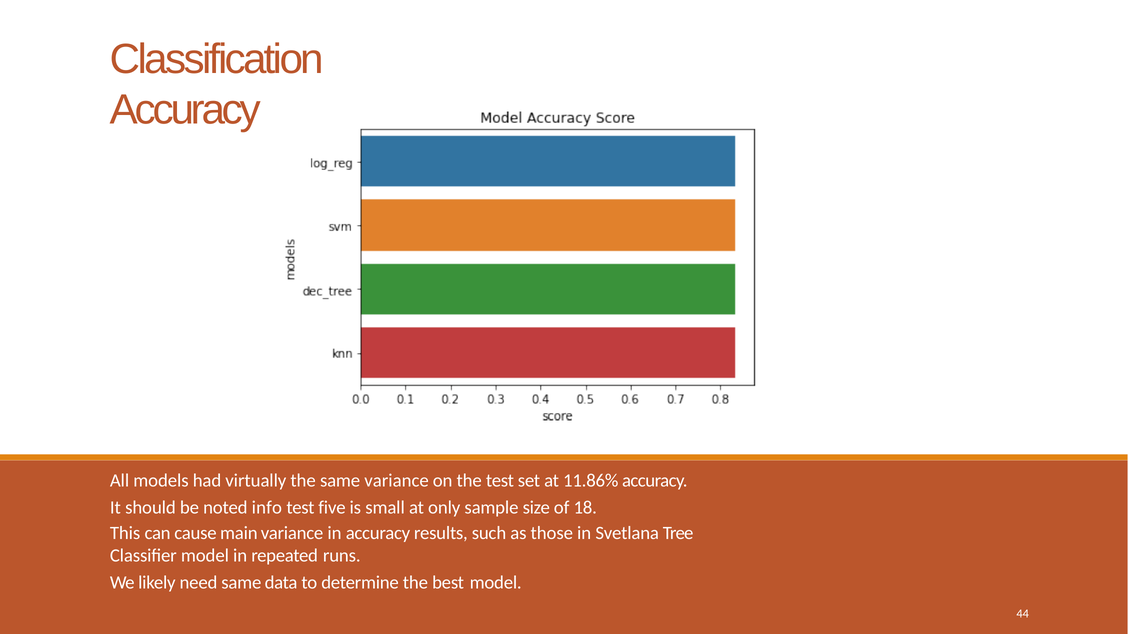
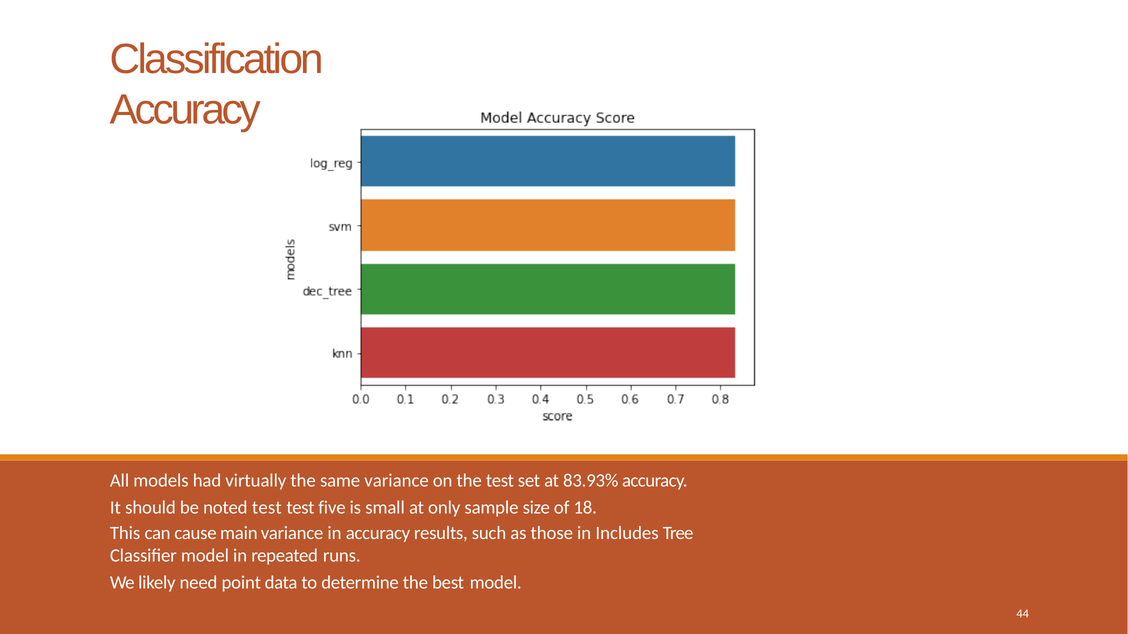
11.86%: 11.86% -> 83.93%
noted info: info -> test
Svetlana: Svetlana -> Includes
need same: same -> point
